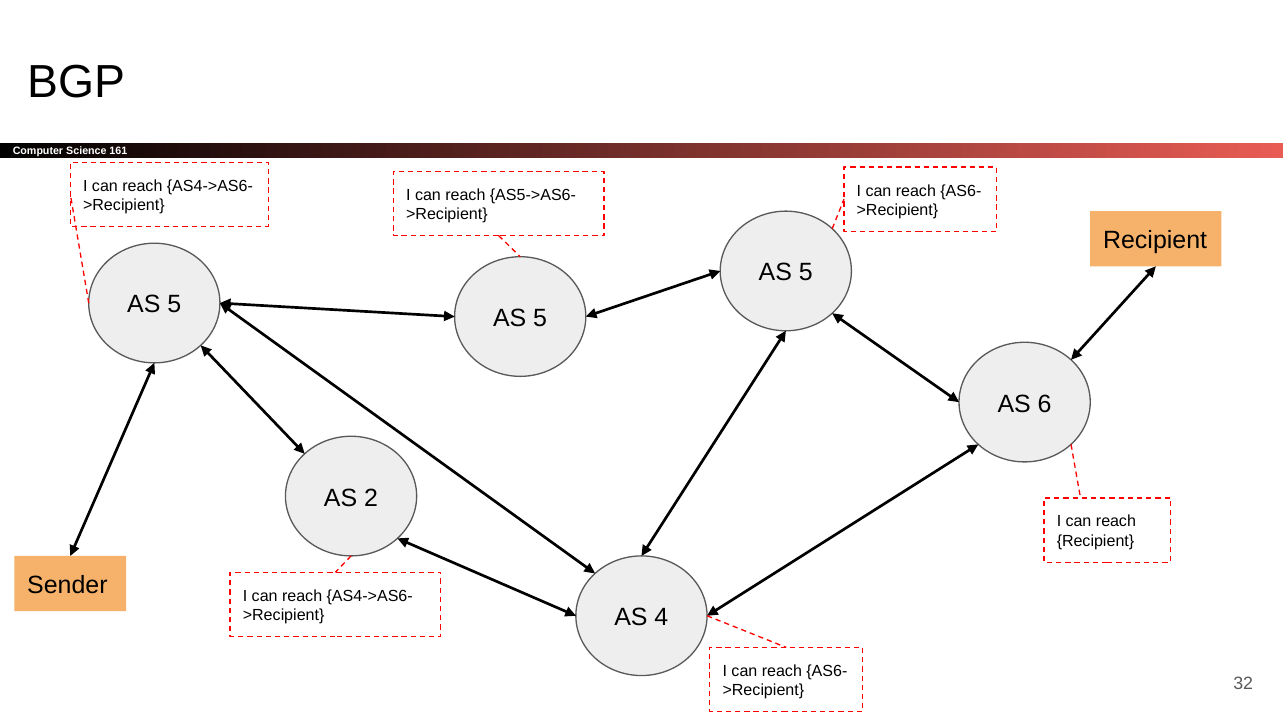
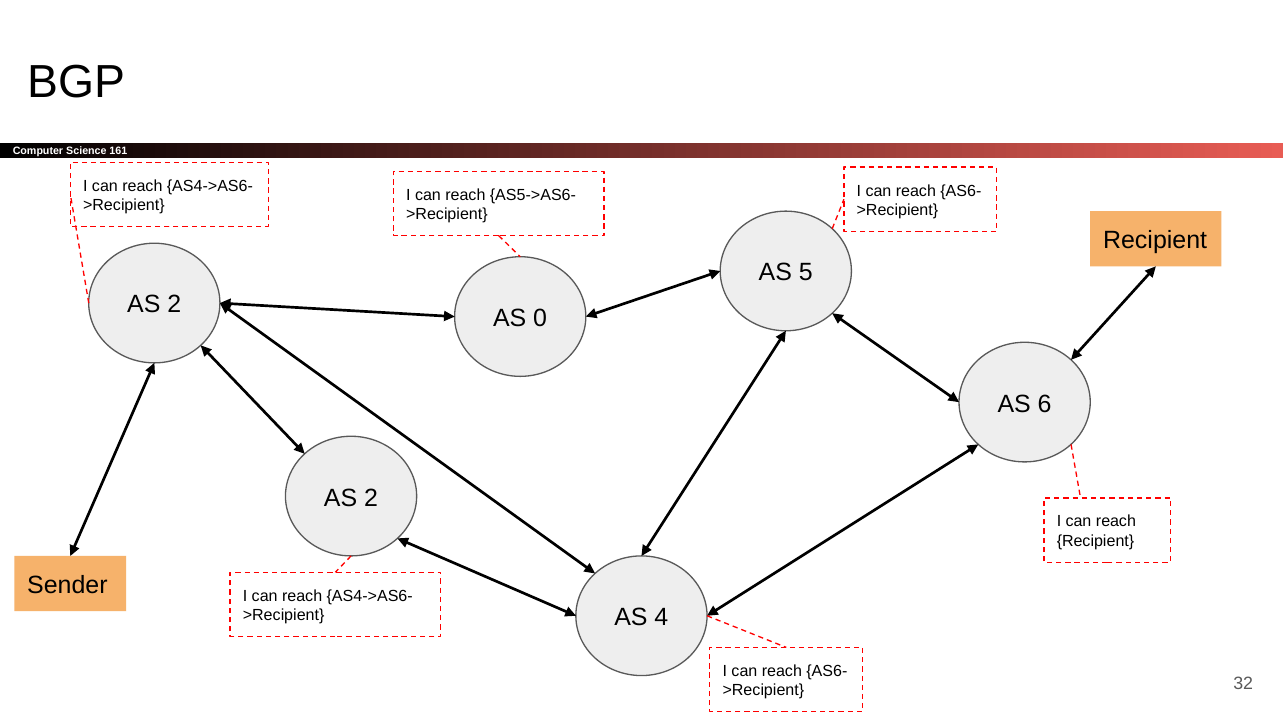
5 at (174, 305): 5 -> 2
5 at (540, 318): 5 -> 0
